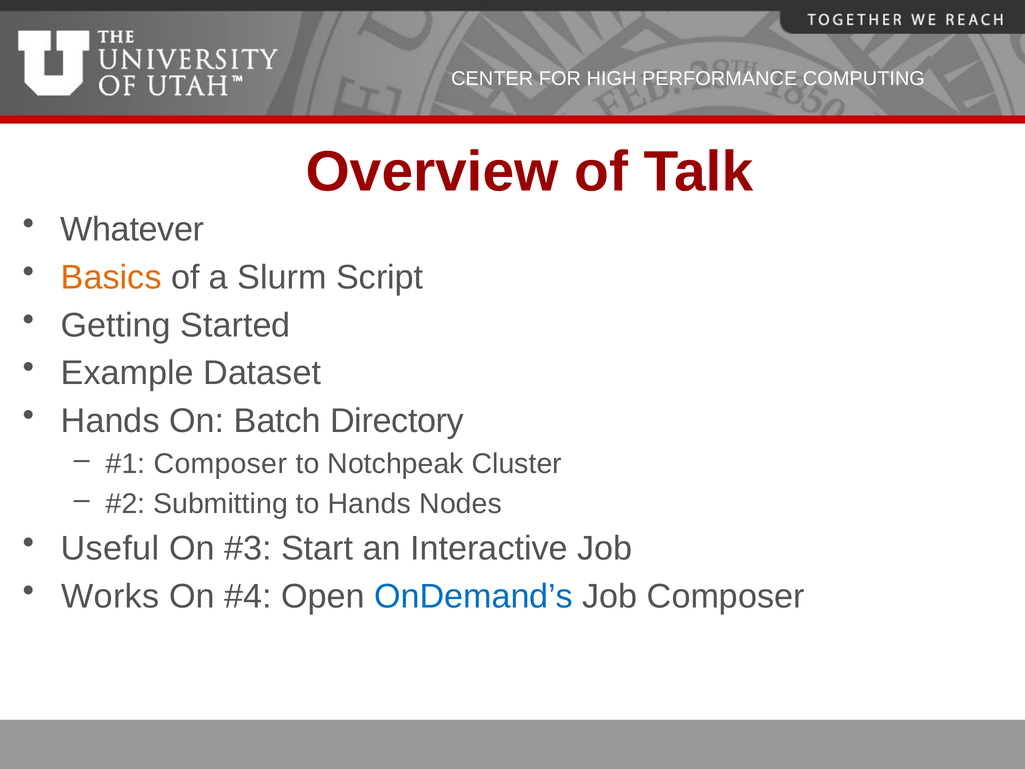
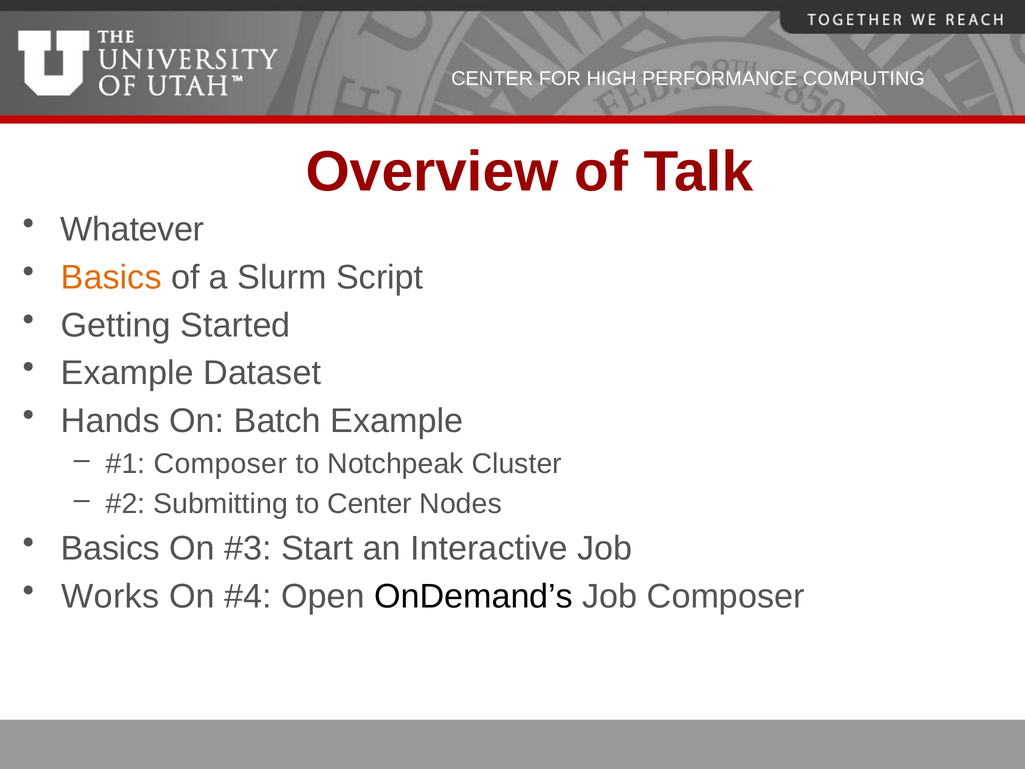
Batch Directory: Directory -> Example
to Hands: Hands -> Center
Useful at (110, 548): Useful -> Basics
OnDemand’s colour: blue -> black
